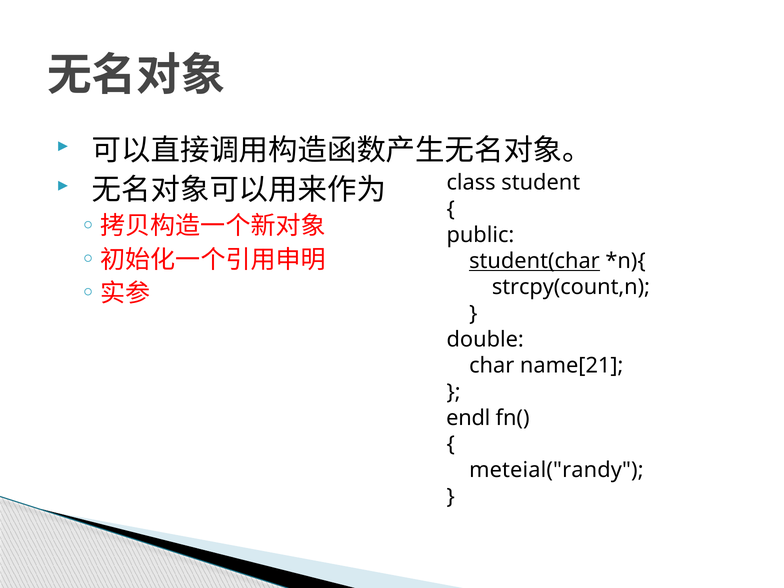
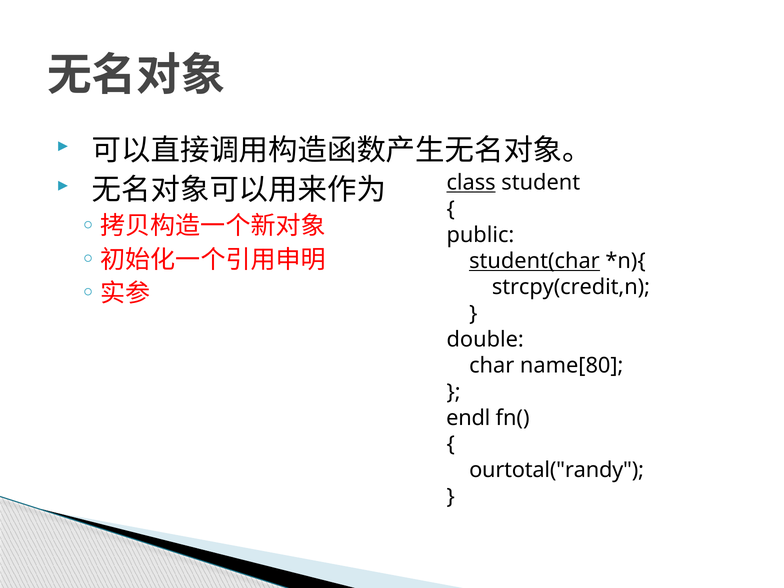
class underline: none -> present
strcpy(count,n: strcpy(count,n -> strcpy(credit,n
name[21: name[21 -> name[80
meteial("randy: meteial("randy -> ourtotal("randy
